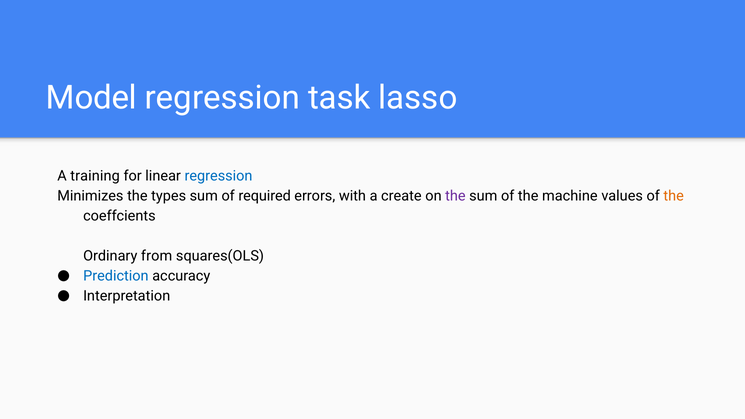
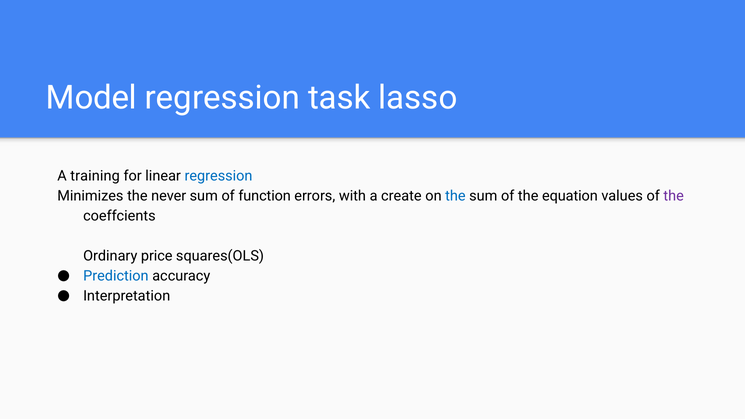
types: types -> never
required: required -> function
the at (455, 196) colour: purple -> blue
machine: machine -> equation
the at (674, 196) colour: orange -> purple
from: from -> price
